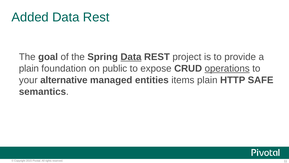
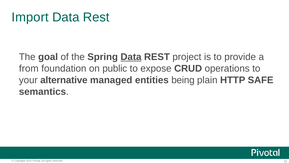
Added: Added -> Import
plain at (29, 68): plain -> from
operations underline: present -> none
items: items -> being
